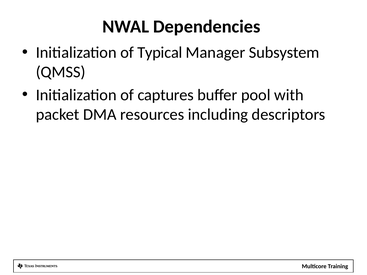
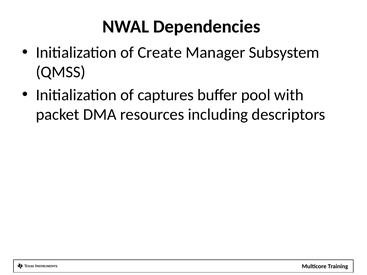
Typical: Typical -> Create
